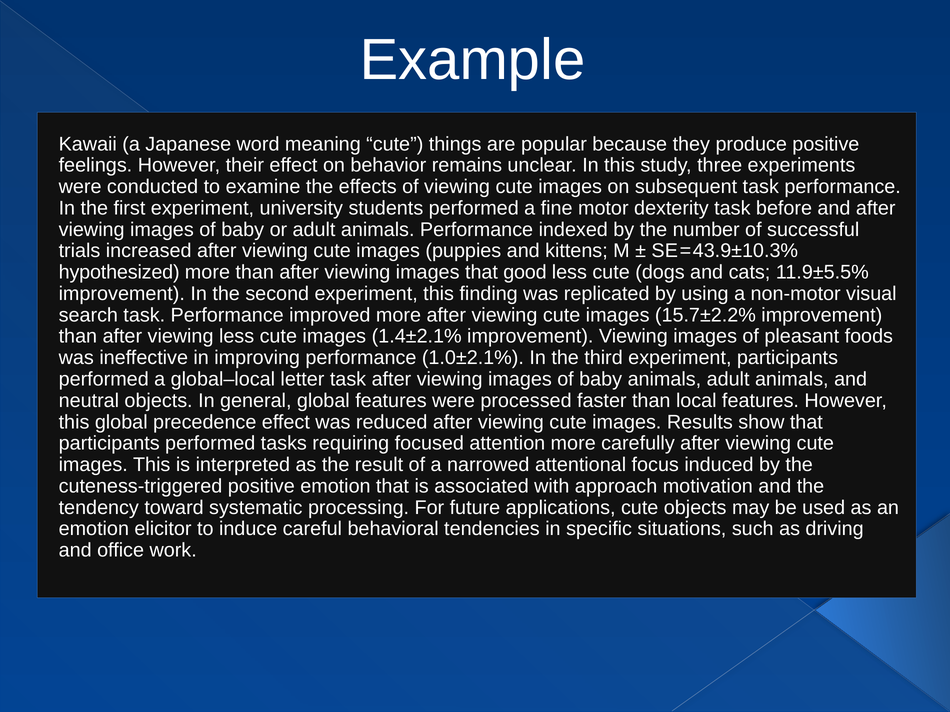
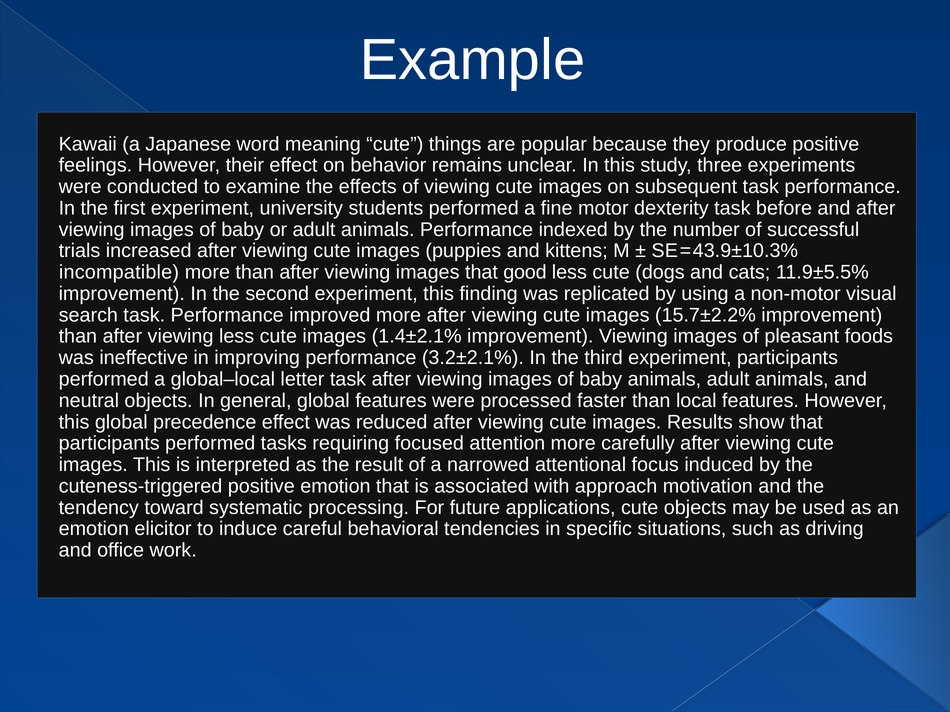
hypothesized: hypothesized -> incompatible
1.0±2.1%: 1.0±2.1% -> 3.2±2.1%
